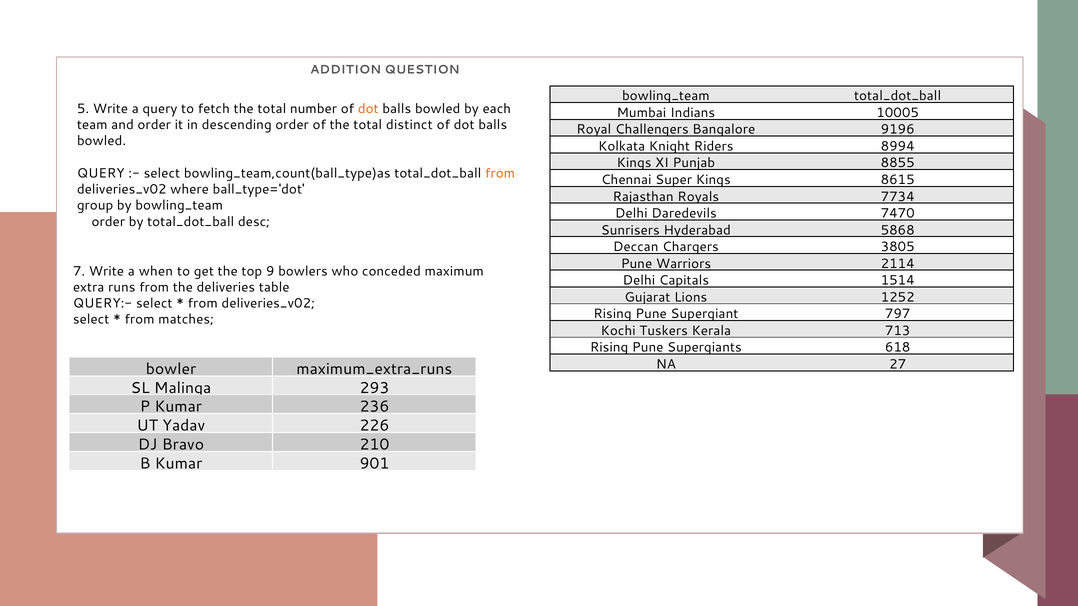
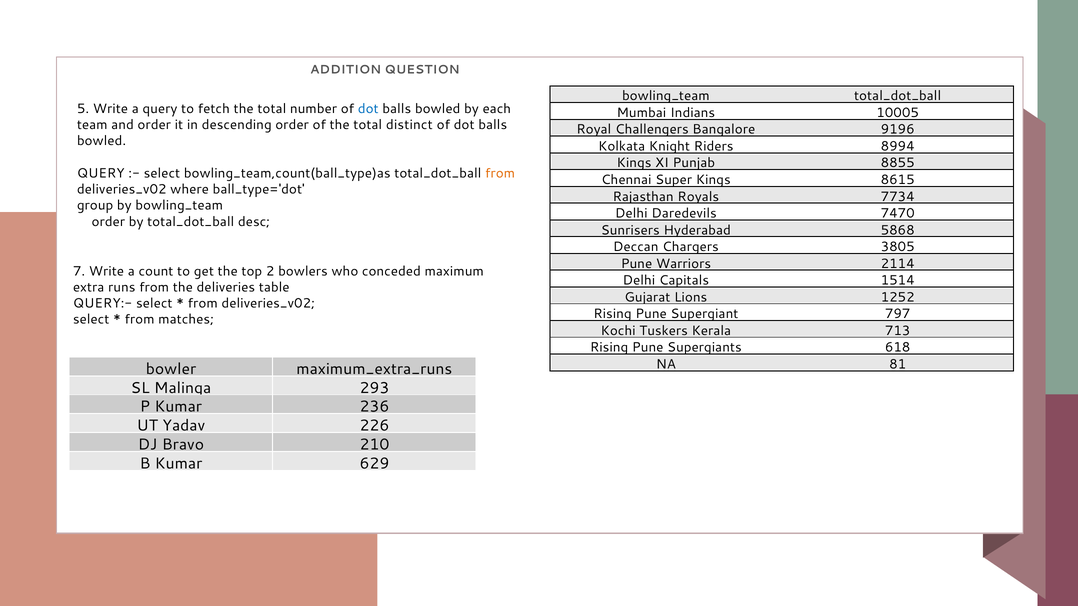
dot at (368, 109) colour: orange -> blue
when: when -> count
9: 9 -> 2
27: 27 -> 81
901: 901 -> 629
